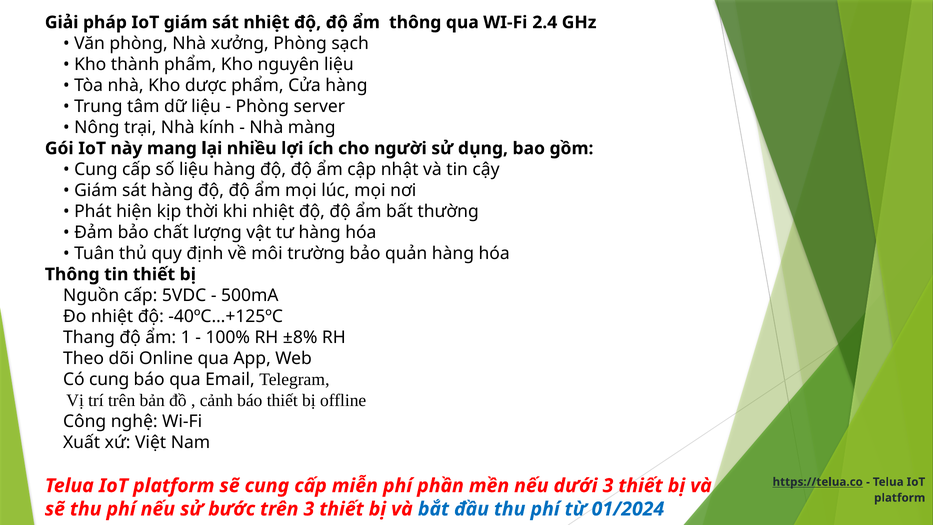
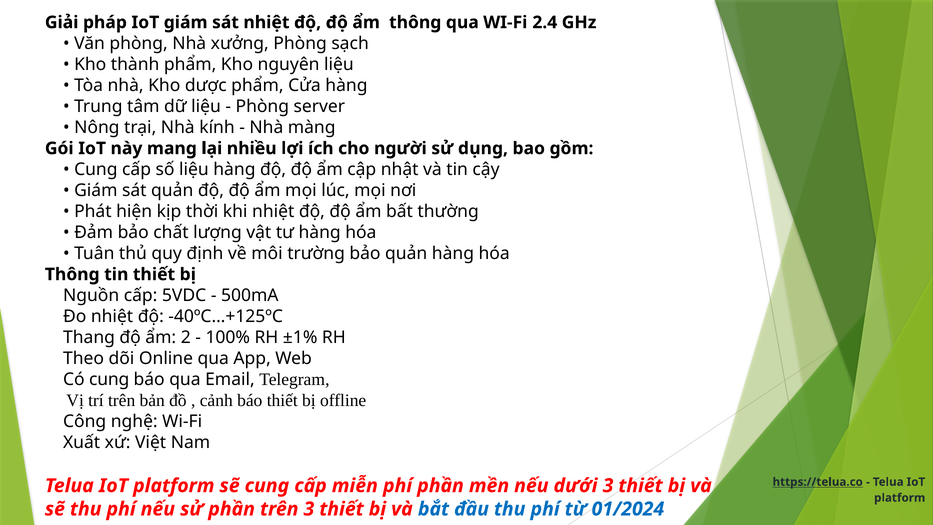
sát hàng: hàng -> quản
1: 1 -> 2
±8%: ±8% -> ±1%
sử bước: bước -> phần
